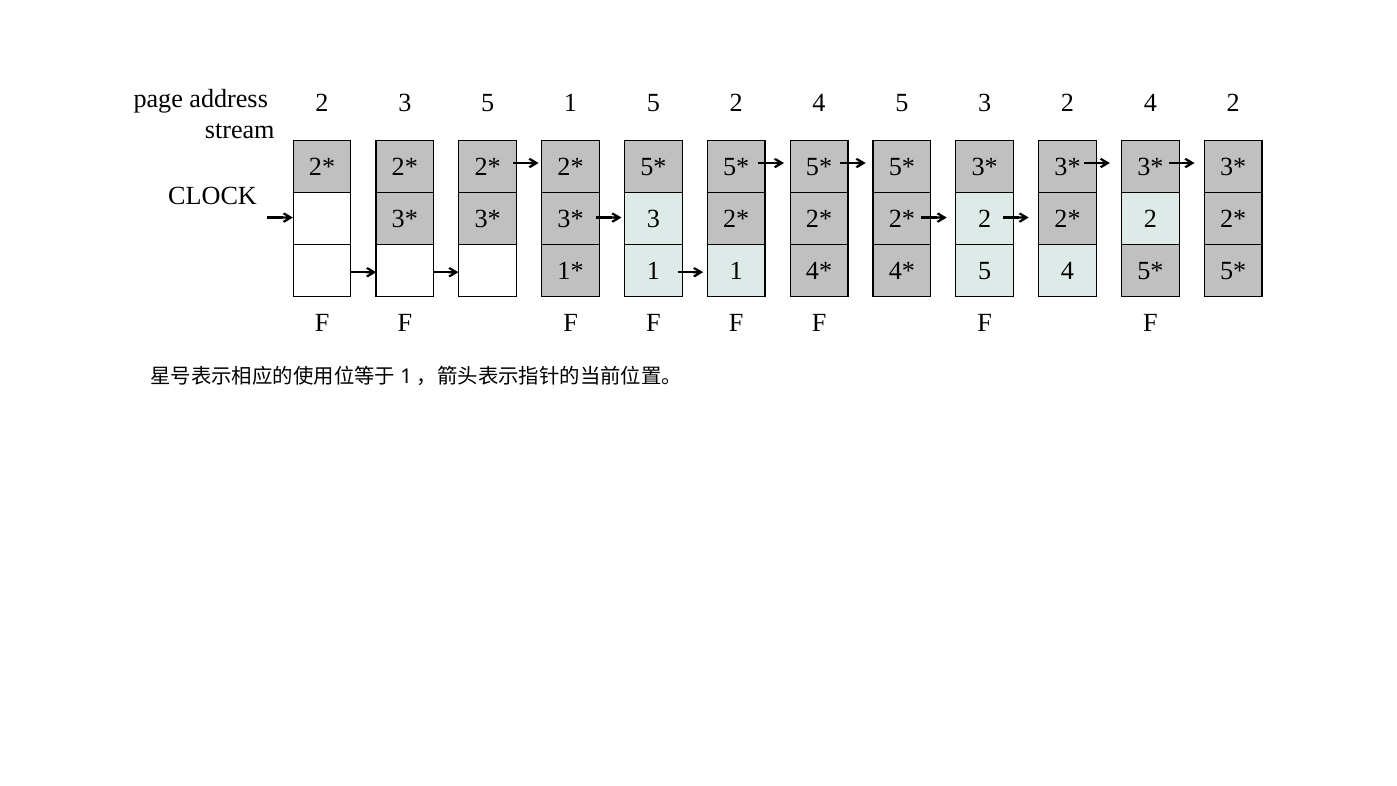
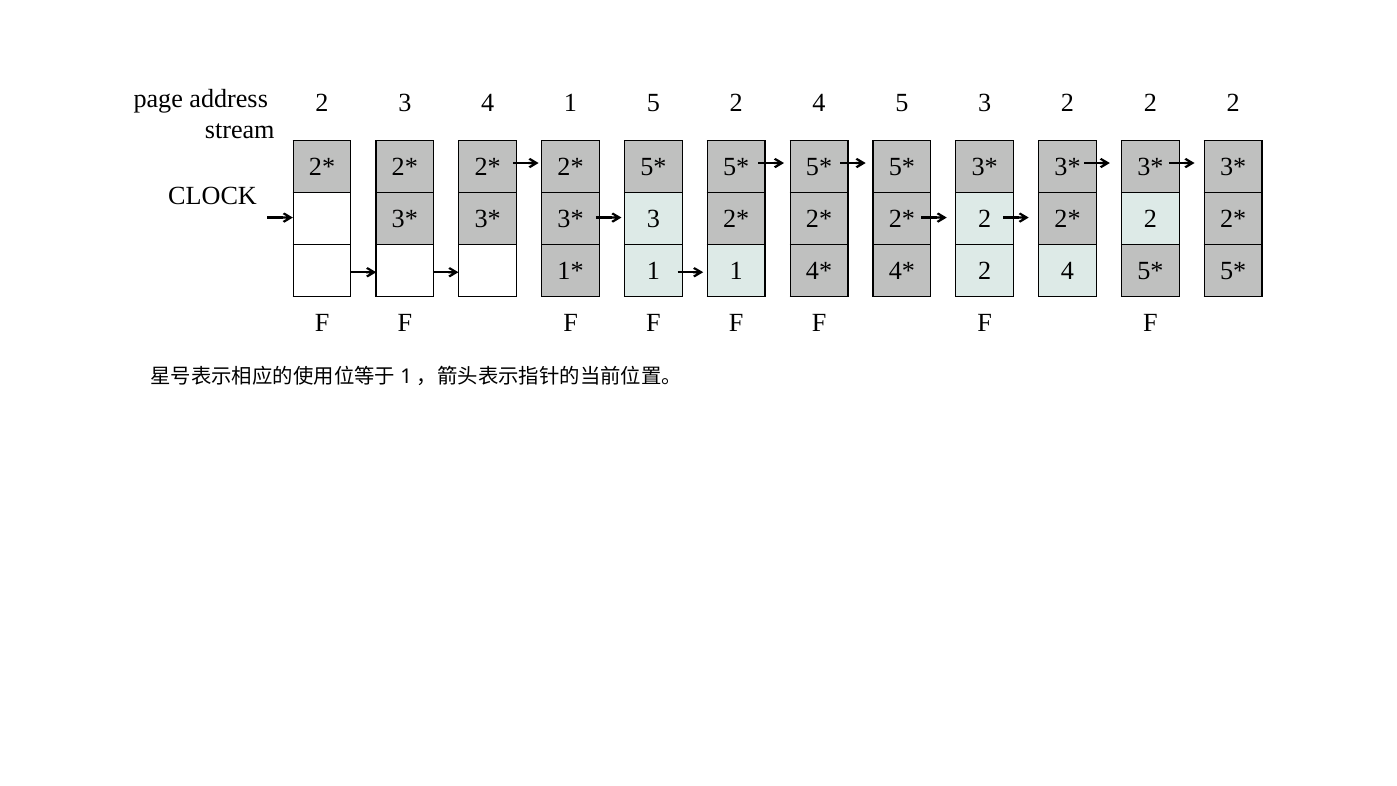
3 5: 5 -> 4
3 2 4: 4 -> 2
5 at (985, 271): 5 -> 2
